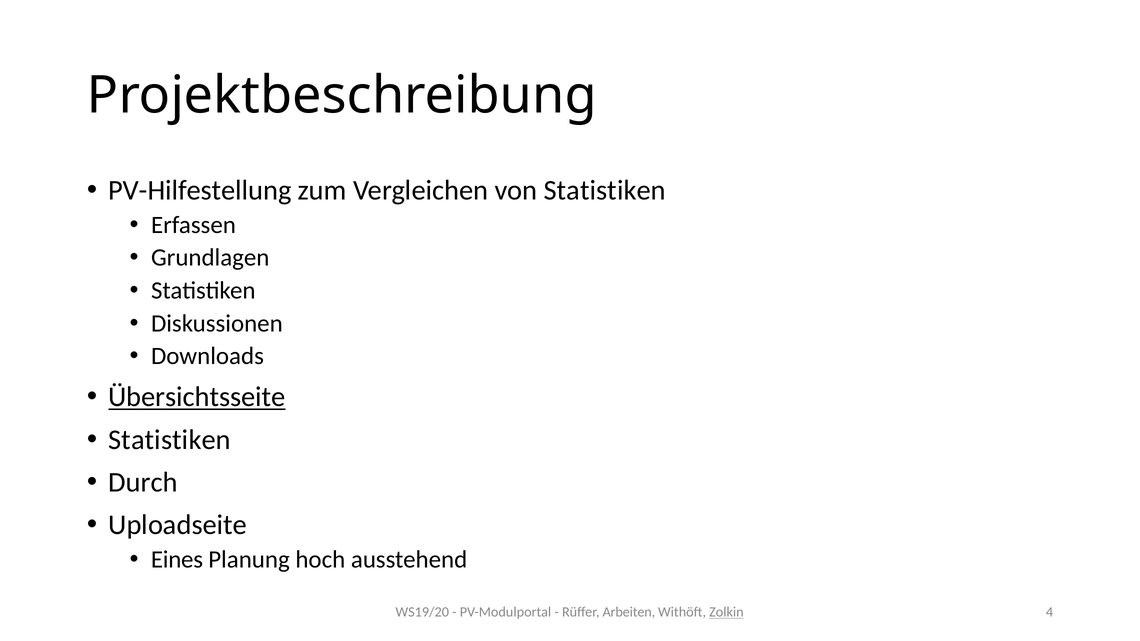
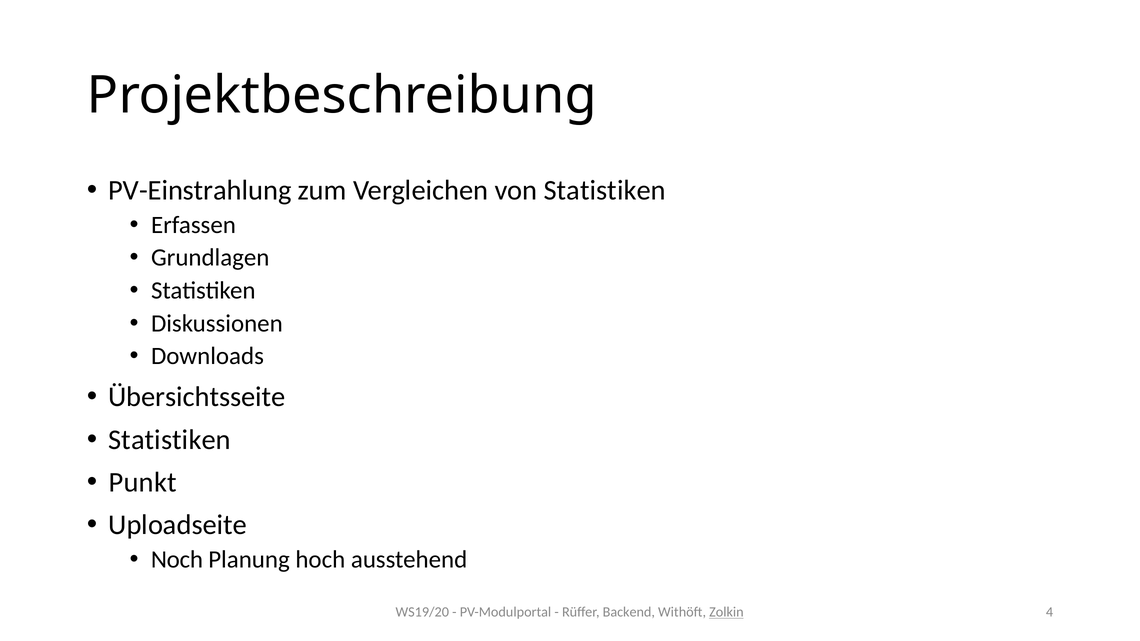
PV-Hilfestellung: PV-Hilfestellung -> PV-Einstrahlung
Übersichtsseite underline: present -> none
Durch: Durch -> Punkt
Eines: Eines -> Noch
Arbeiten: Arbeiten -> Backend
